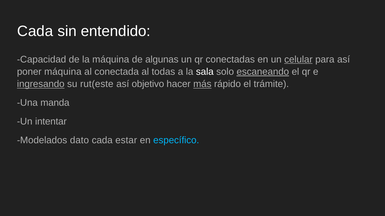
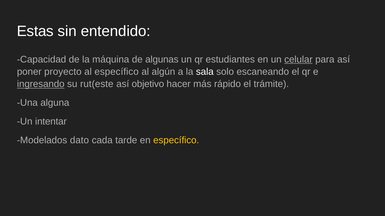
Cada at (35, 31): Cada -> Estas
conectadas: conectadas -> estudiantes
poner máquina: máquina -> proyecto
al conectada: conectada -> específico
todas: todas -> algún
escaneando underline: present -> none
más underline: present -> none
manda: manda -> alguna
estar: estar -> tarde
específico at (176, 141) colour: light blue -> yellow
